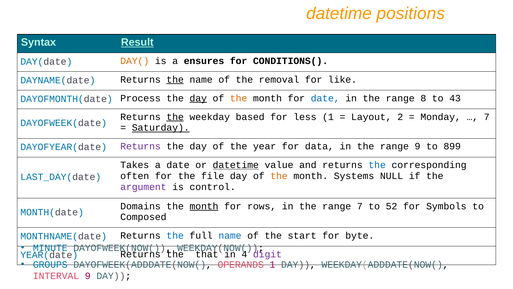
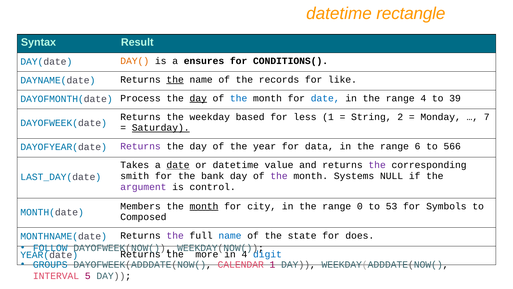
positions: positions -> rectangle
Result underline: present -> none
removal: removal -> records
the at (239, 98) colour: orange -> blue
range 8: 8 -> 4
43: 43 -> 39
the at (175, 117) underline: present -> none
Layout: Layout -> String
range 9: 9 -> 6
899: 899 -> 566
date at (178, 165) underline: none -> present
datetime at (236, 165) underline: present -> none
the at (377, 165) colour: blue -> purple
often: often -> smith
file: file -> bank
the at (279, 176) colour: orange -> purple
Domains: Domains -> Members
rows: rows -> city
range 7: 7 -> 0
52: 52 -> 53
the at (175, 235) colour: blue -> purple
start: start -> state
byte: byte -> does
MINUTE: MINUTE -> FOLLOW
that: that -> more
digit colour: purple -> blue
OPERANDS: OPERANDS -> CALENDAR
INTERVAL 9: 9 -> 5
